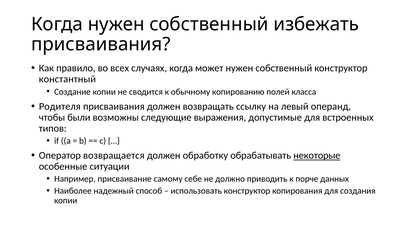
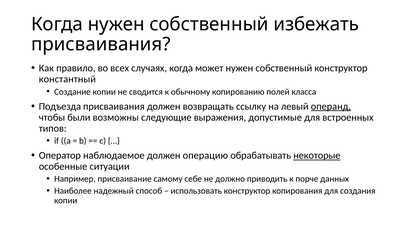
Родителя: Родителя -> Подъезда
операнд underline: none -> present
возвращается: возвращается -> наблюдаемое
обработку: обработку -> операцию
